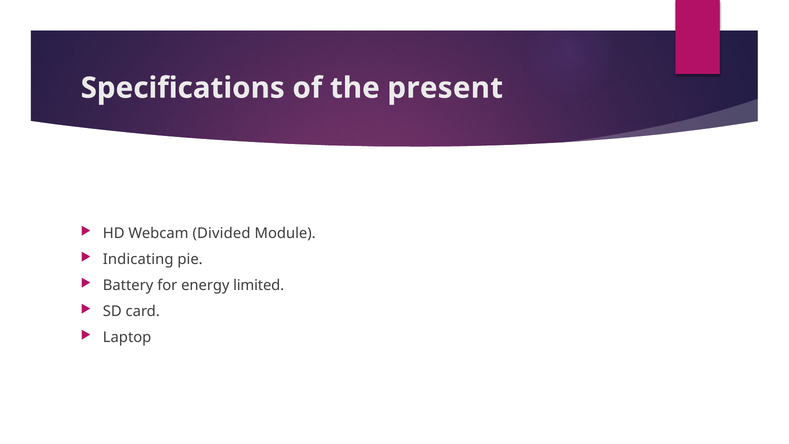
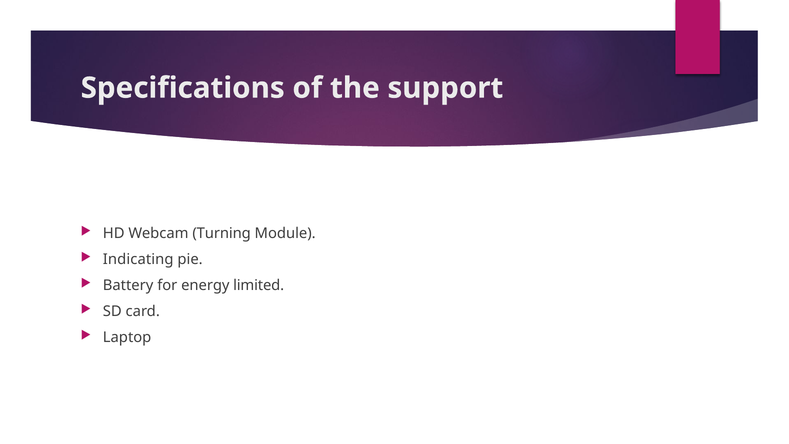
present: present -> support
Divided: Divided -> Turning
